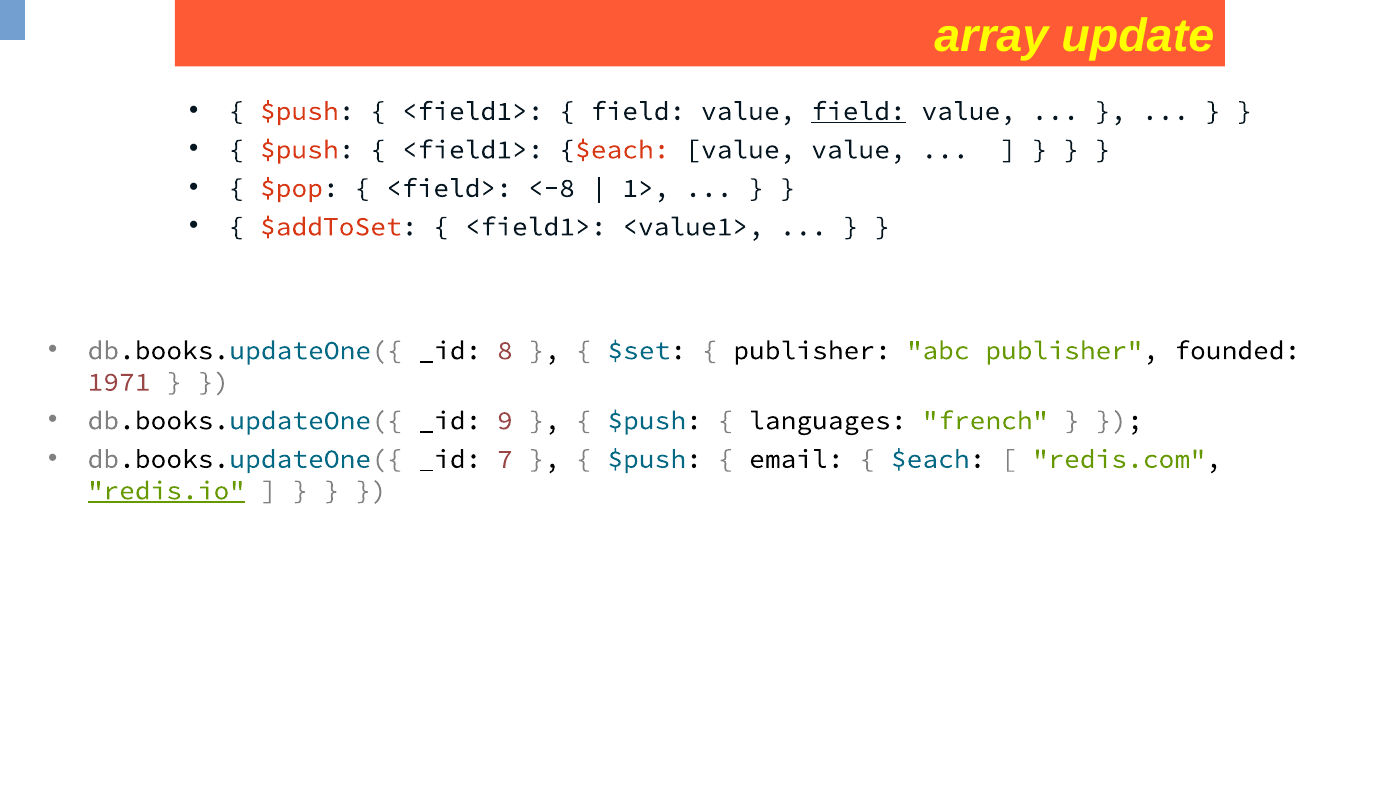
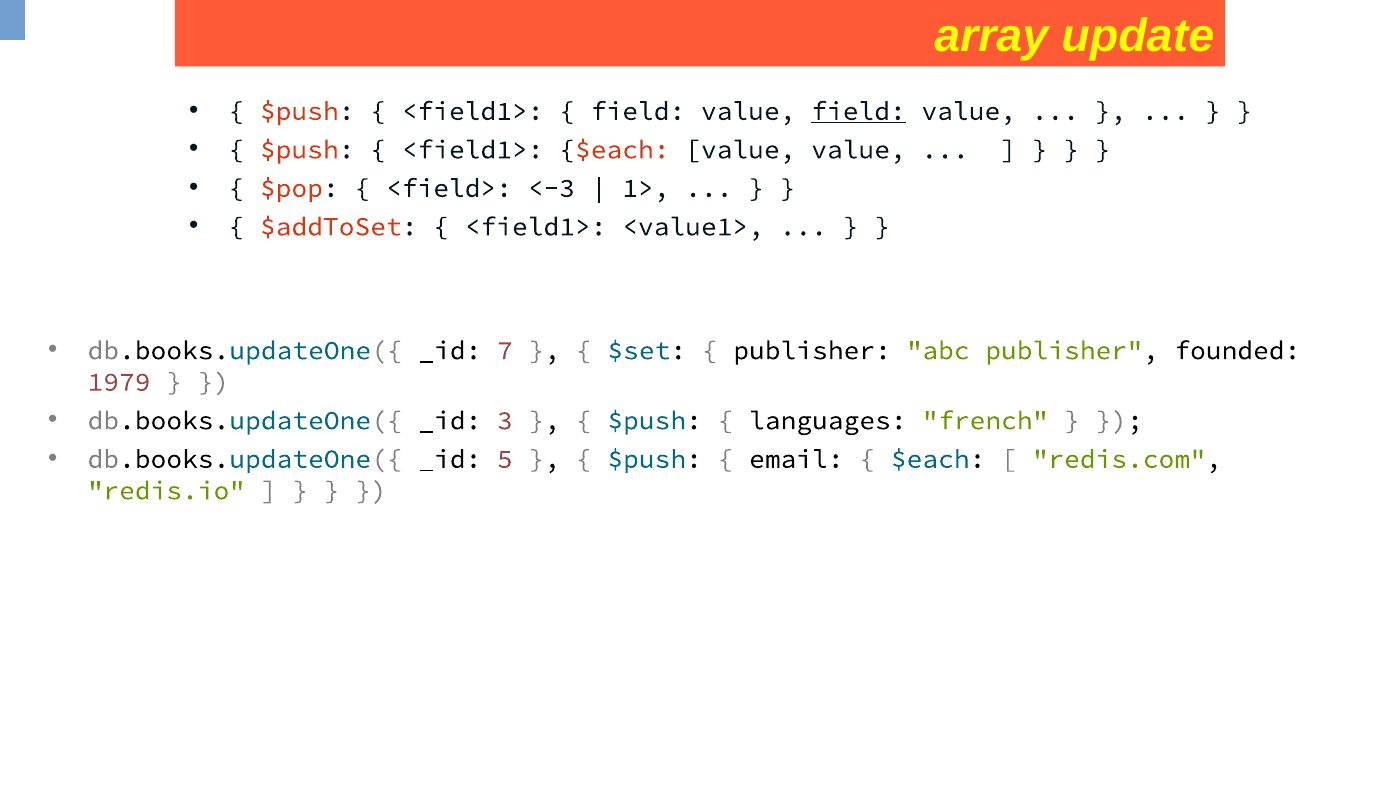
<-8: <-8 -> <-3
8: 8 -> 7
1971: 1971 -> 1979
9: 9 -> 3
7: 7 -> 5
redis.io underline: present -> none
